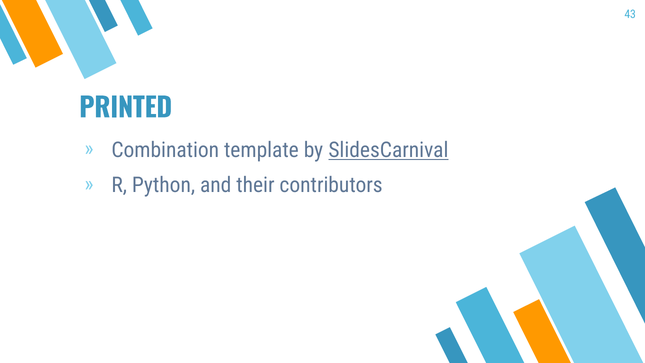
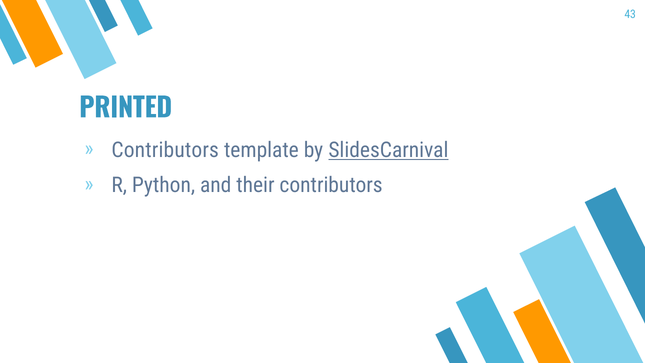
Combination at (165, 150): Combination -> Contributors
